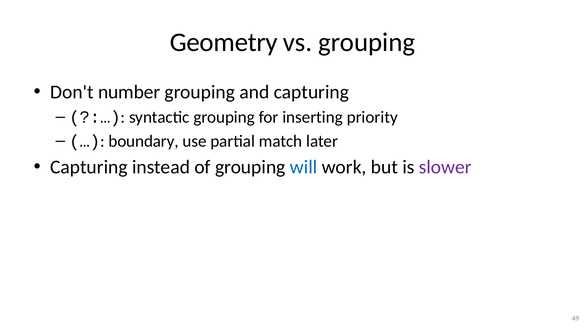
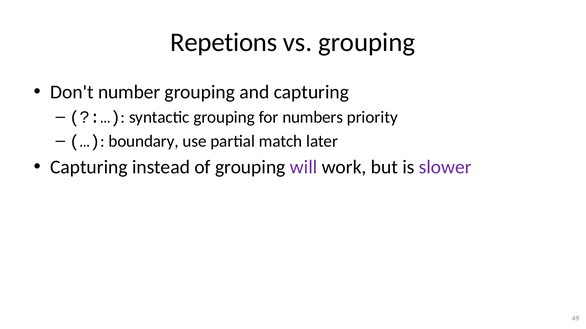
Geometry: Geometry -> Repetions
inserting: inserting -> numbers
will colour: blue -> purple
